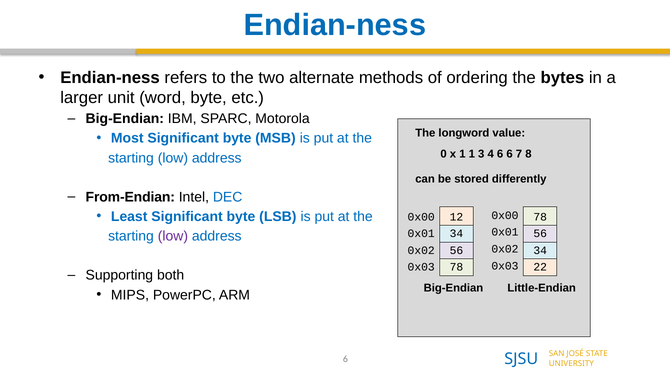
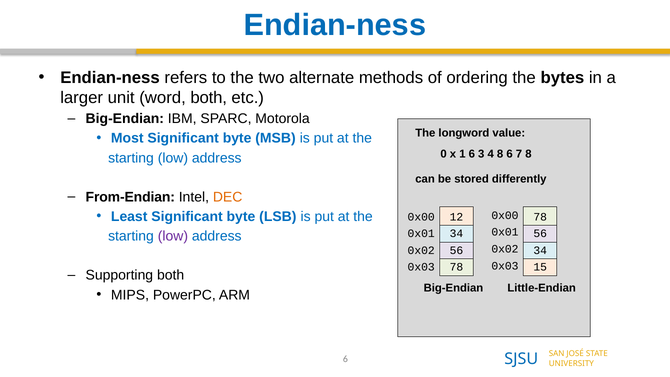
word byte: byte -> both
1 1: 1 -> 6
4 6: 6 -> 8
DEC colour: blue -> orange
22: 22 -> 15
